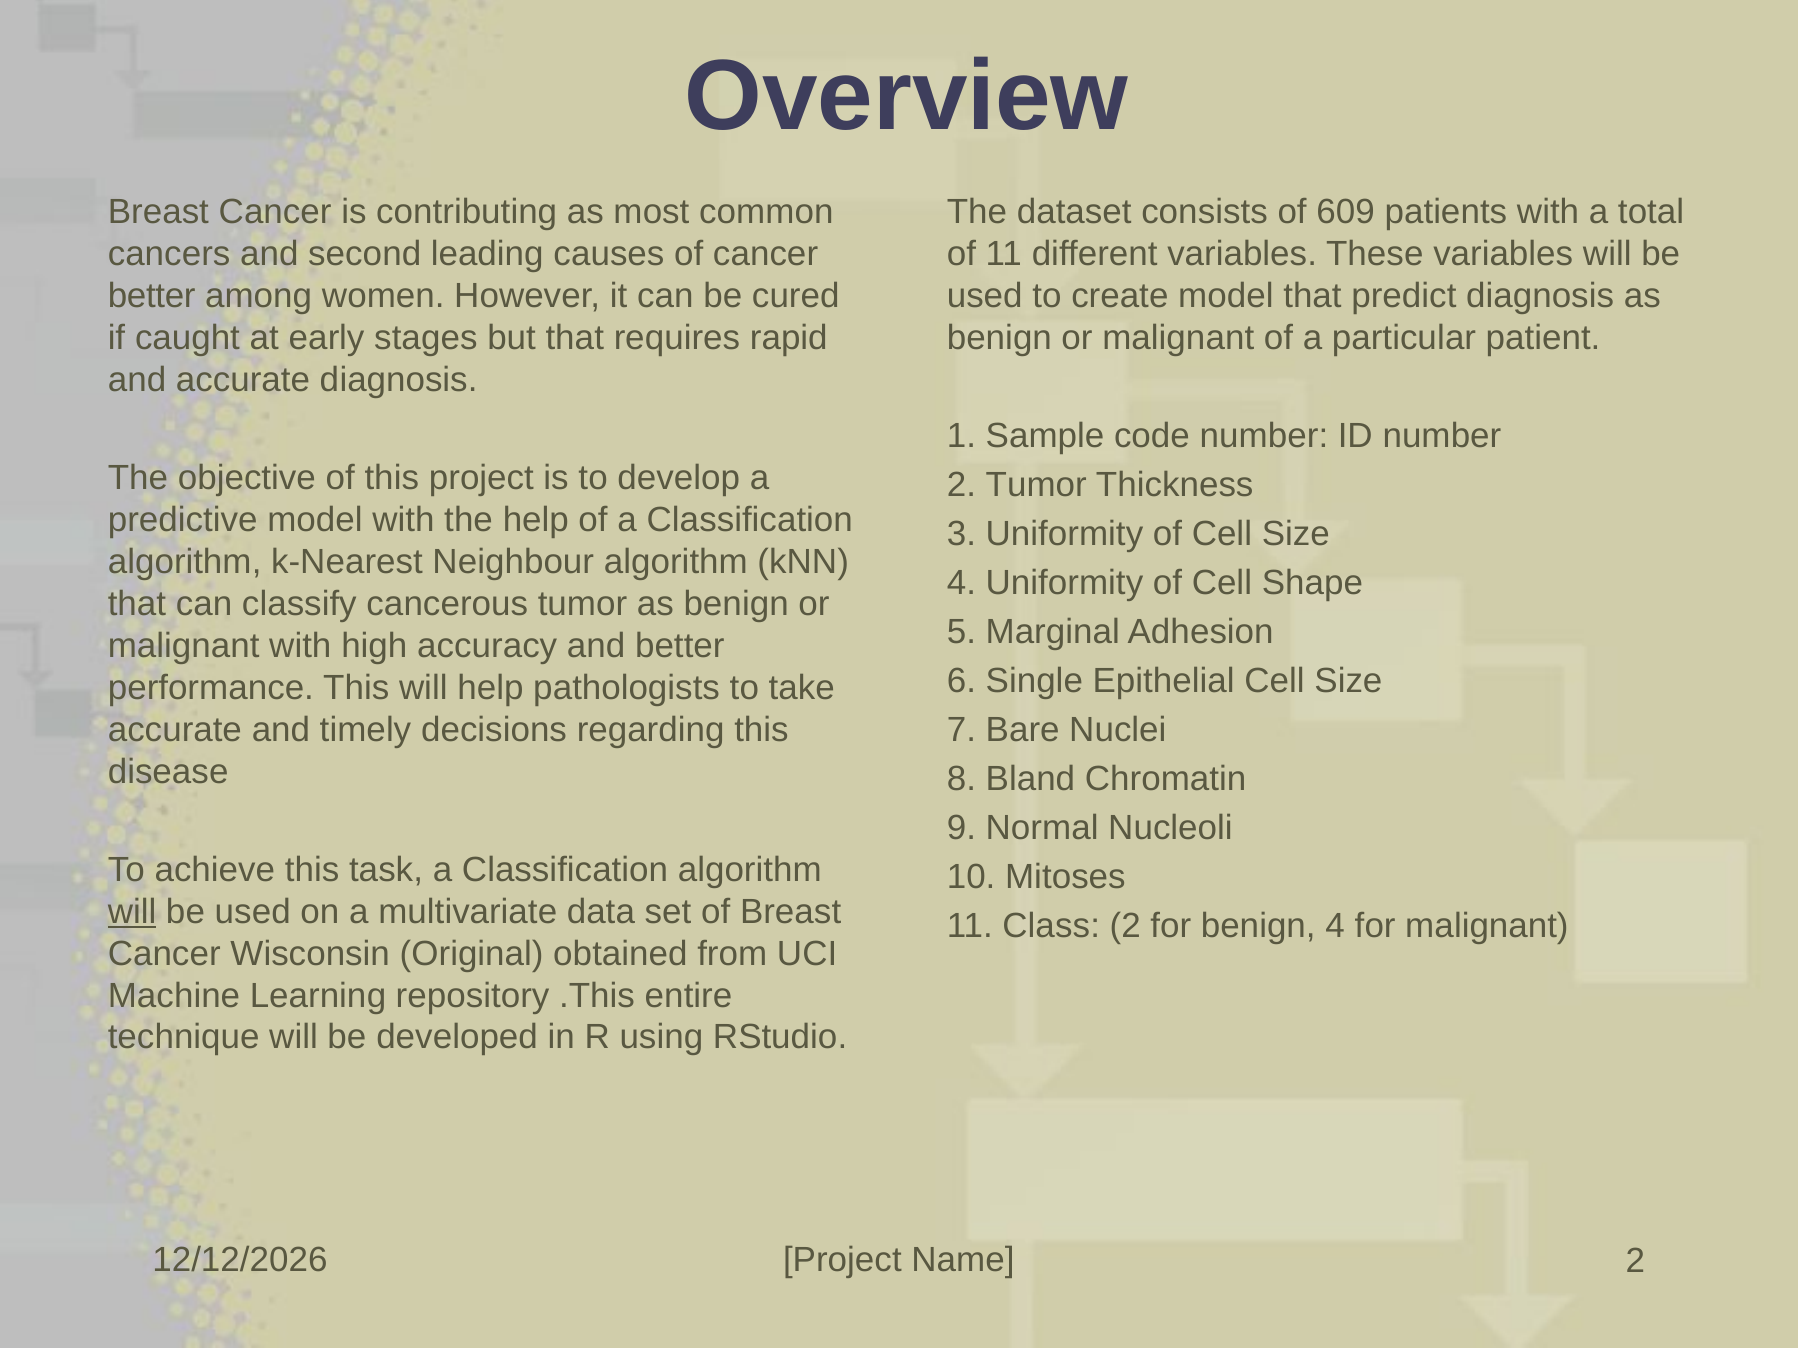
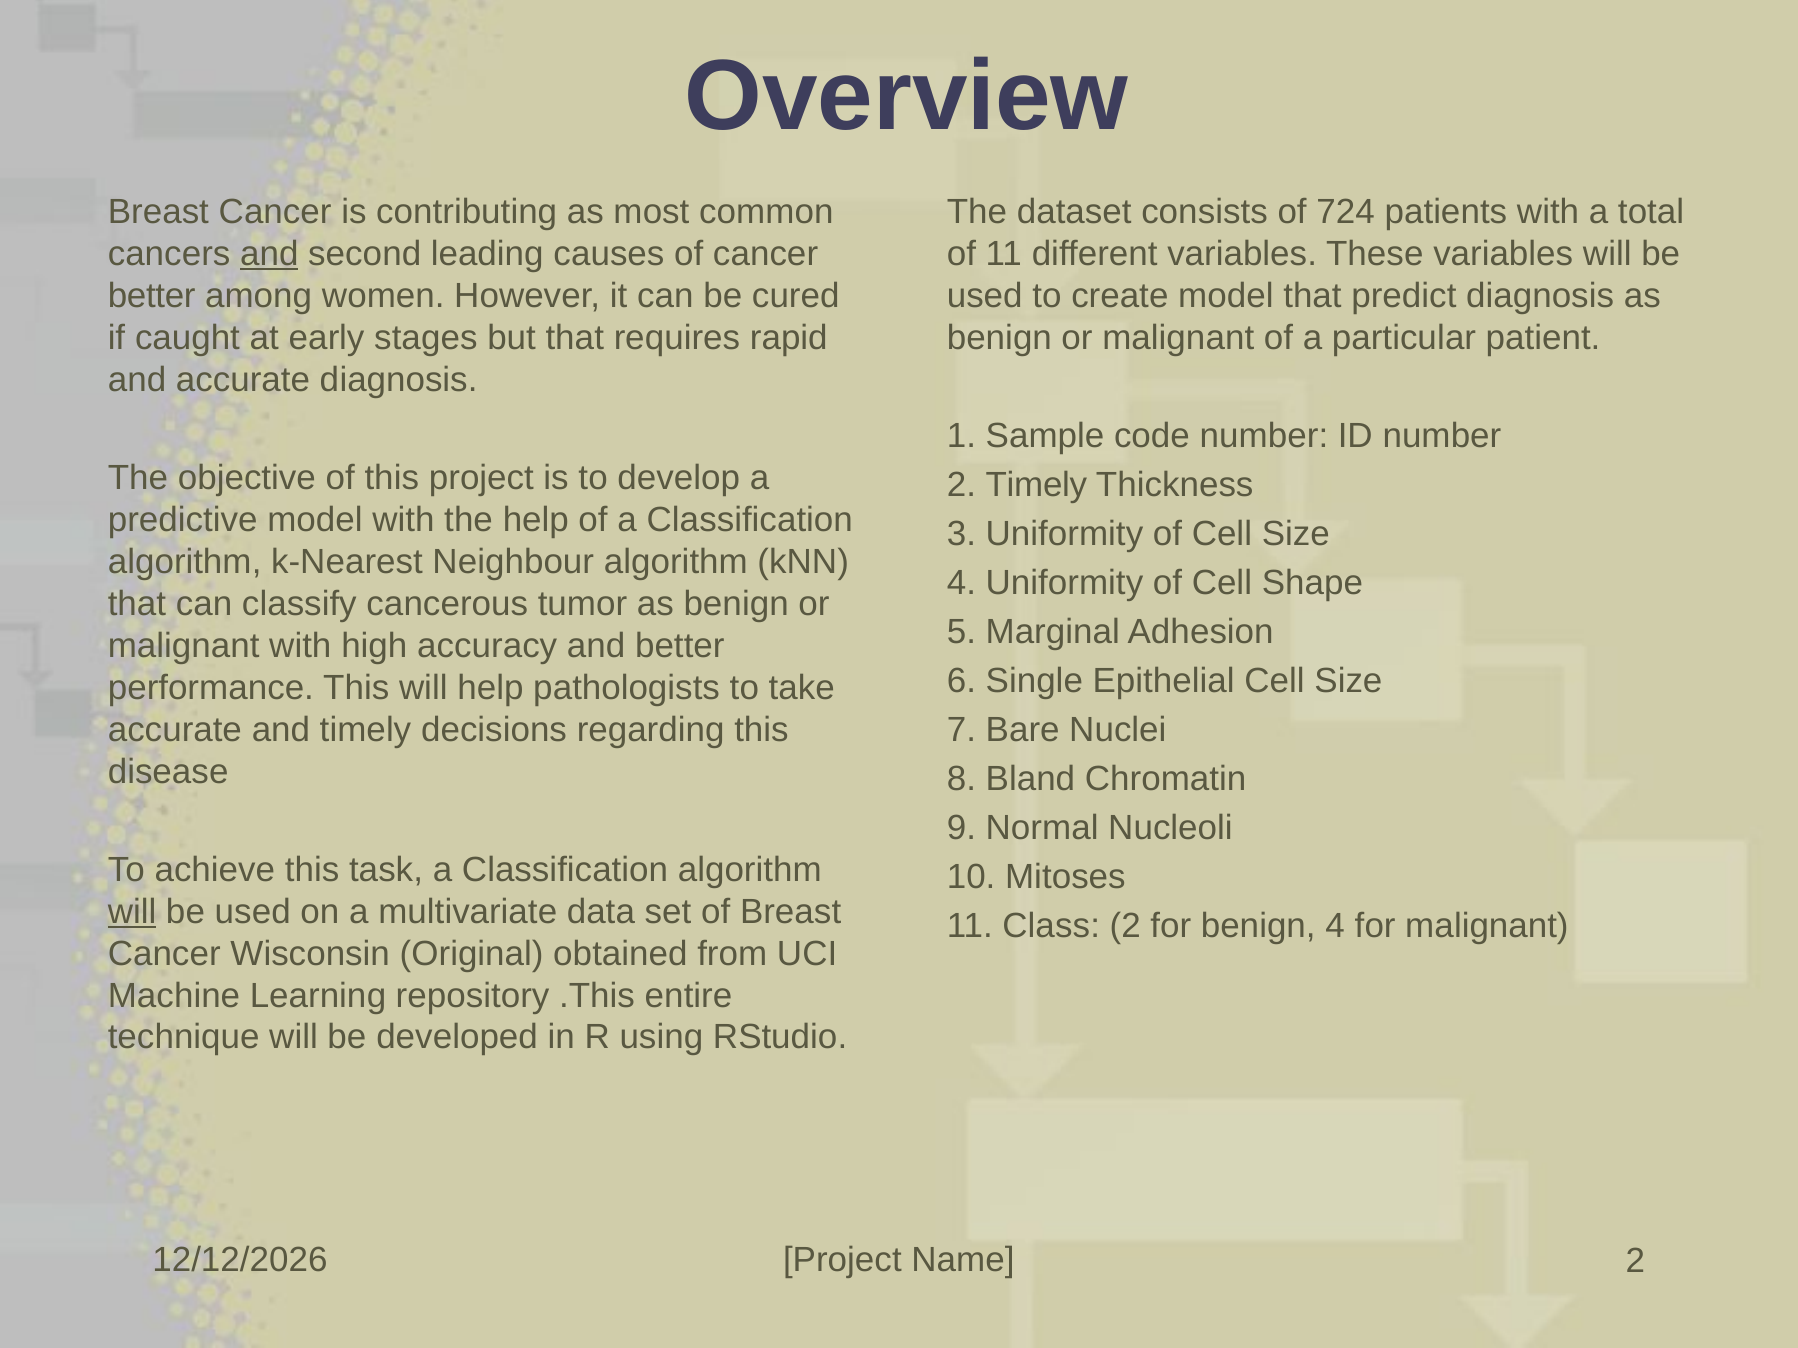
609: 609 -> 724
and at (269, 254) underline: none -> present
2 Tumor: Tumor -> Timely
